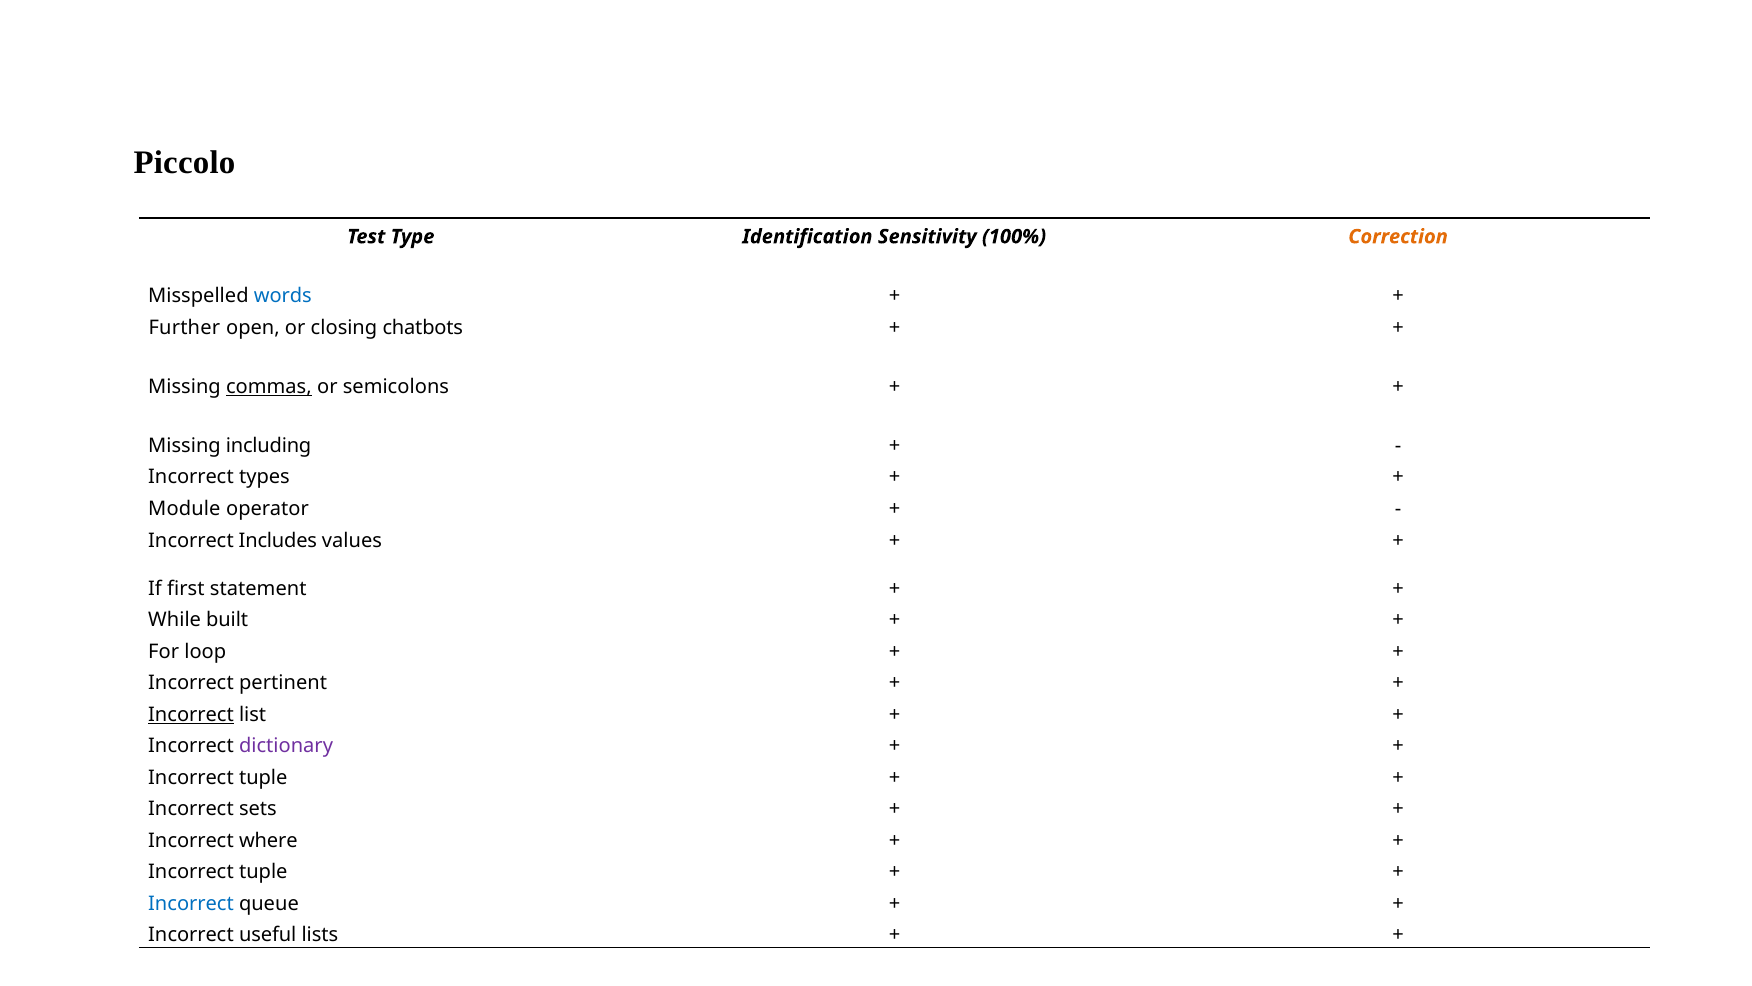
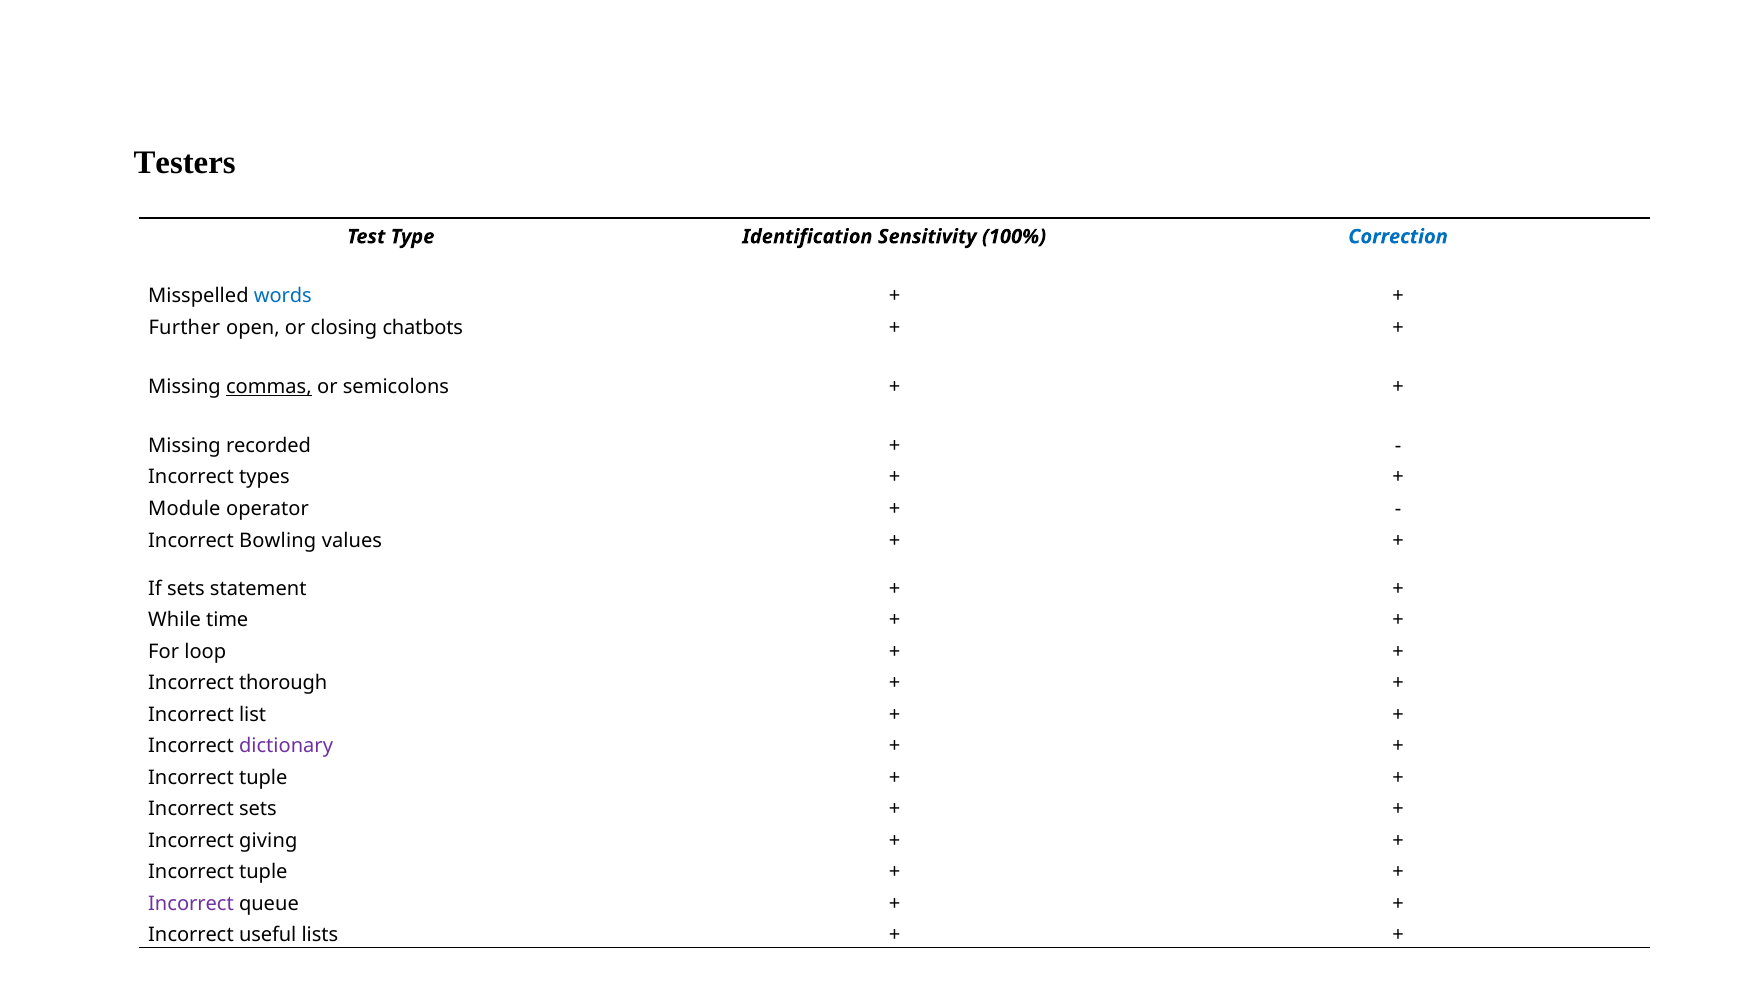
Piccolo: Piccolo -> Testers
Correction colour: orange -> blue
including: including -> recorded
Includes: Includes -> Bowling
If first: first -> sets
built: built -> time
pertinent: pertinent -> thorough
Incorrect at (191, 714) underline: present -> none
where: where -> giving
Incorrect at (191, 903) colour: blue -> purple
